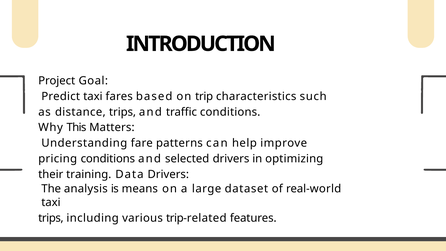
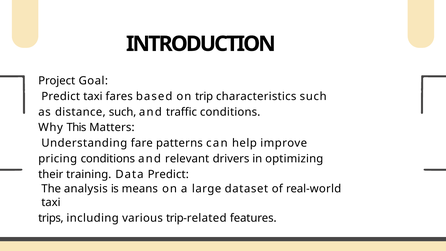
distance trips: trips -> such
selected: selected -> relevant
Data Drivers: Drivers -> Predict
